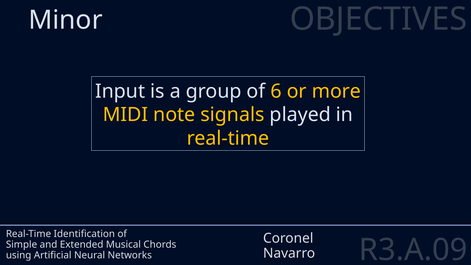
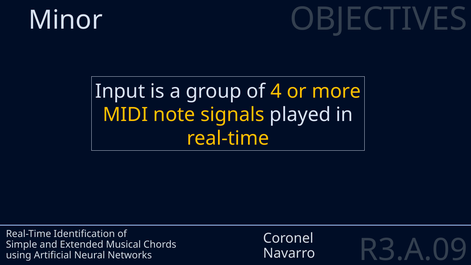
6: 6 -> 4
